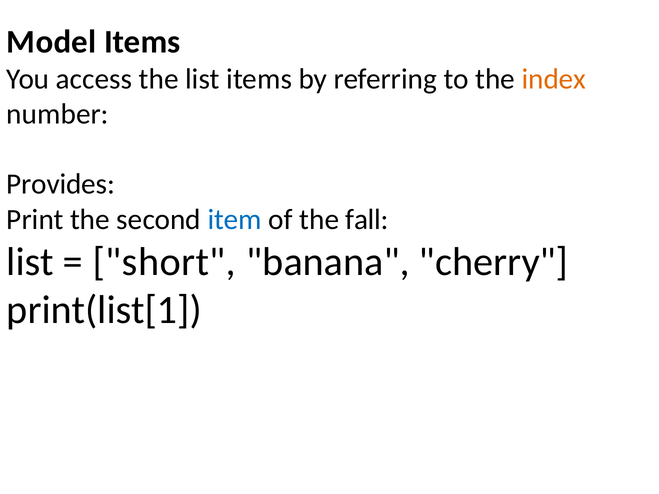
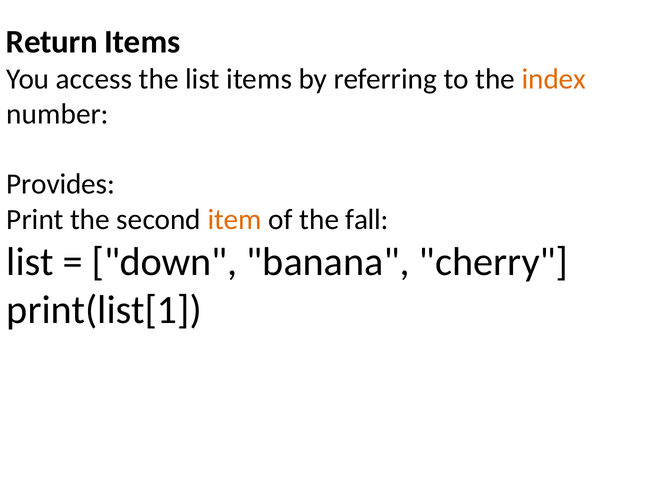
Model: Model -> Return
item colour: blue -> orange
short: short -> down
